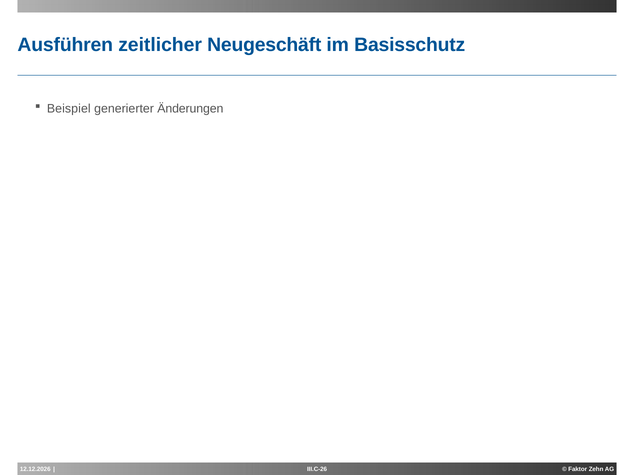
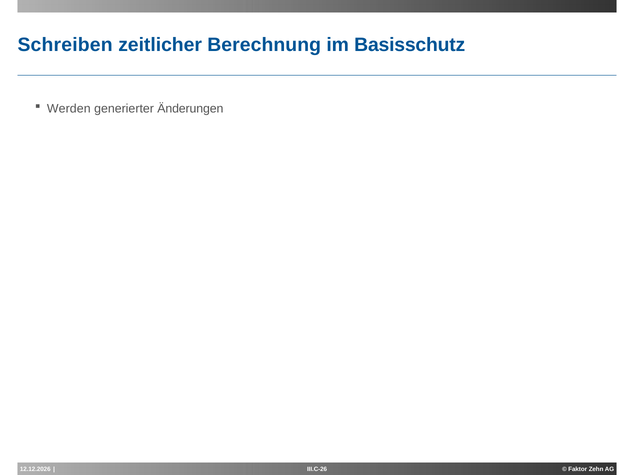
Ausführen: Ausführen -> Schreiben
Neugeschäft: Neugeschäft -> Berechnung
Beispiel: Beispiel -> Werden
